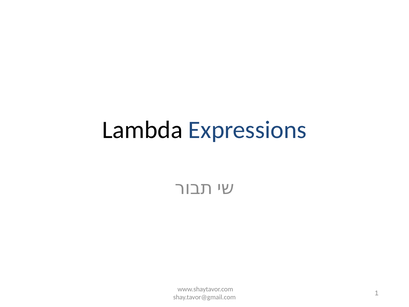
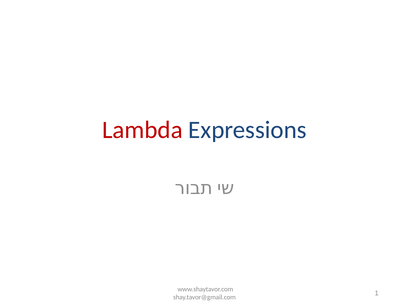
Lambda colour: black -> red
